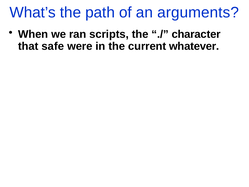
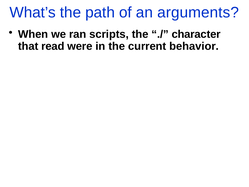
safe: safe -> read
whatever: whatever -> behavior
